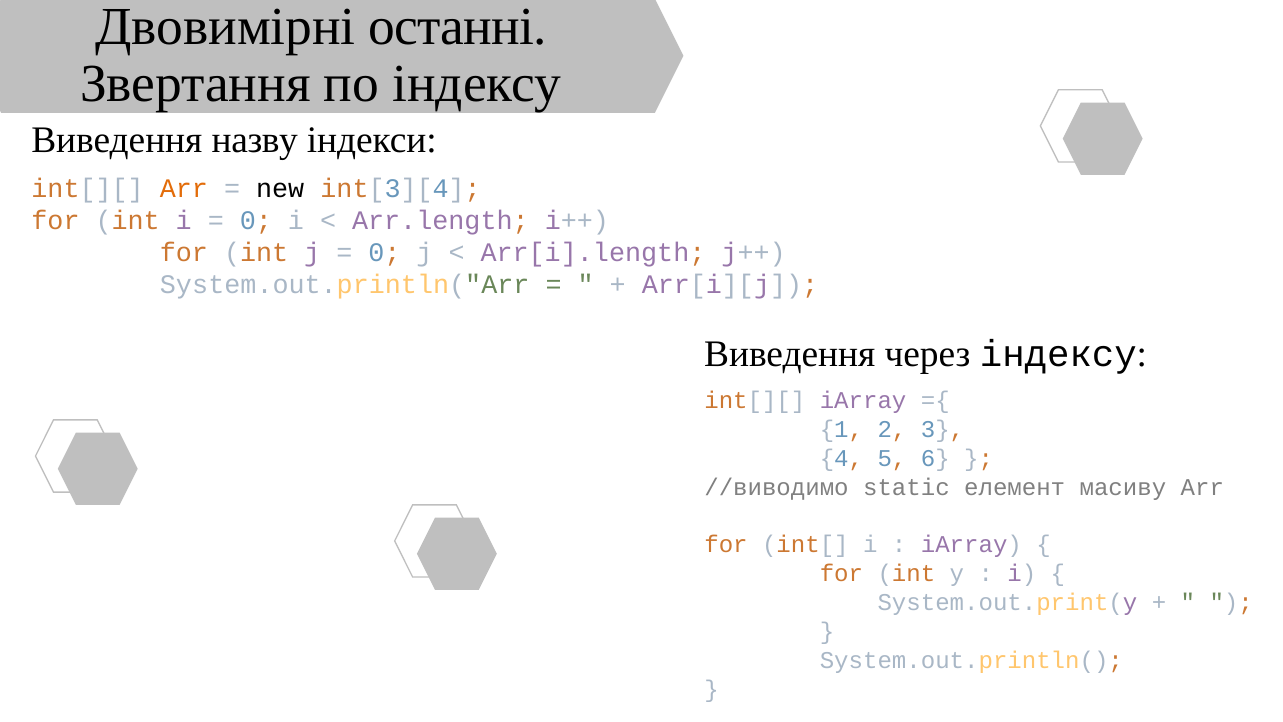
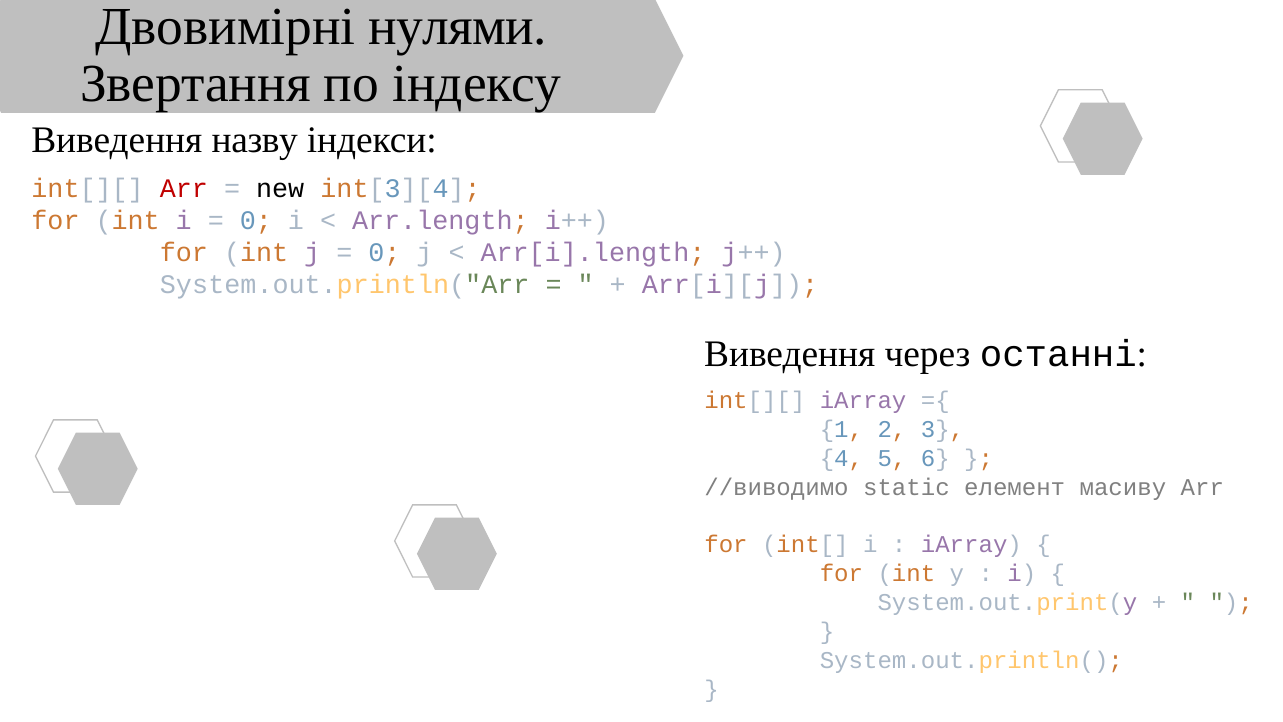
останні: останні -> нулями
Arr at (184, 188) colour: orange -> red
через індексу: індексу -> останні
